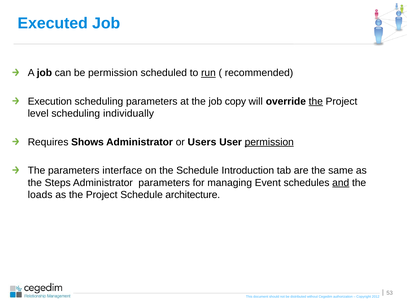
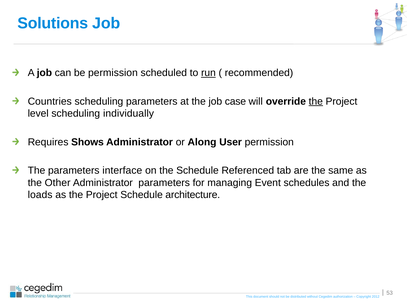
Executed: Executed -> Solutions
Execution: Execution -> Countries
copy: copy -> case
Users: Users -> Along
permission at (269, 142) underline: present -> none
Introduction: Introduction -> Referenced
Steps: Steps -> Other
and underline: present -> none
